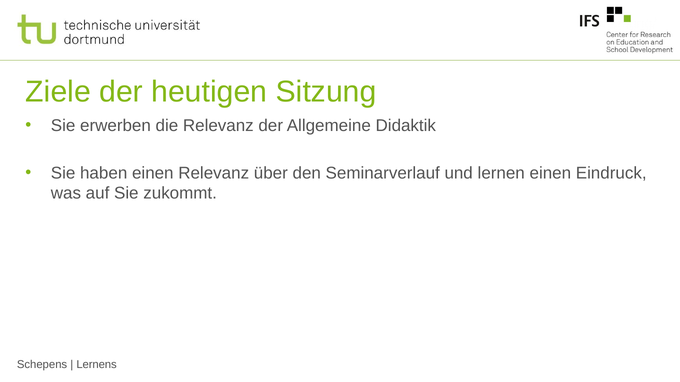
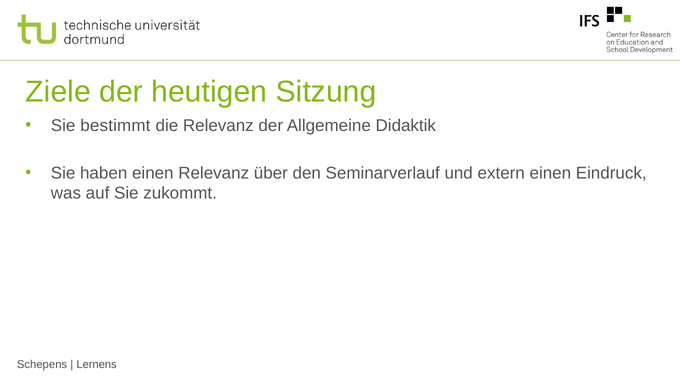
erwerben: erwerben -> bestimmt
lernen: lernen -> extern
